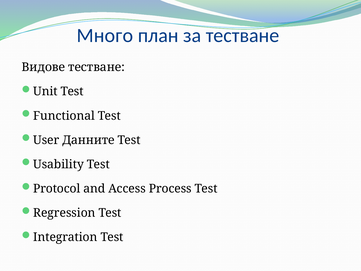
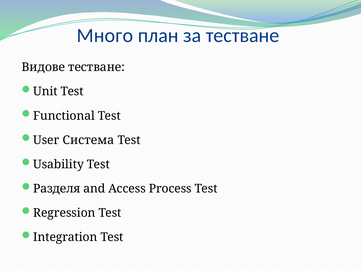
Данните: Данните -> Система
Protocol: Protocol -> Разделя
